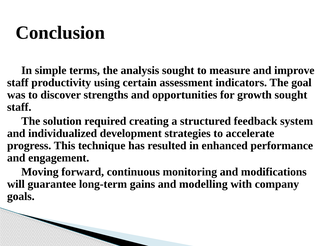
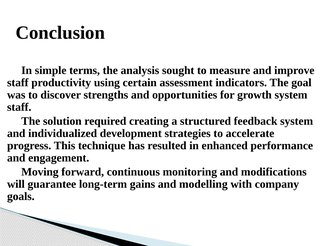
growth sought: sought -> system
